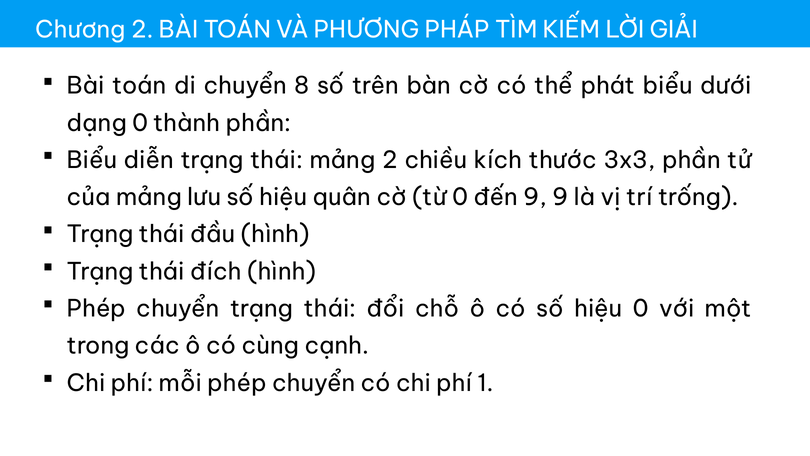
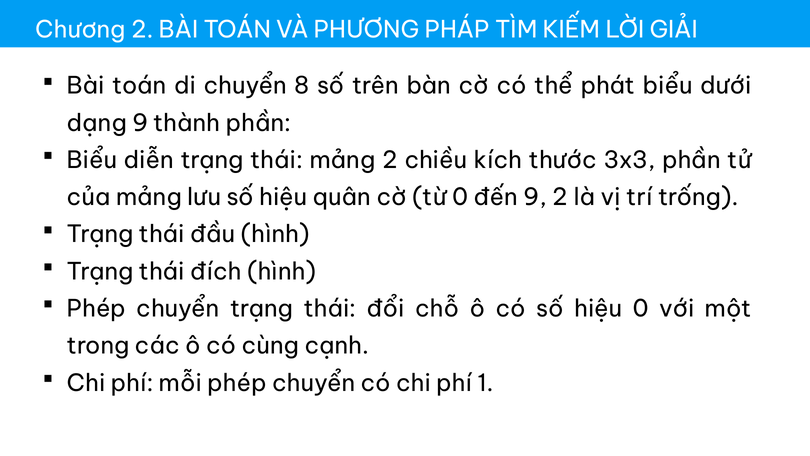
dạng 0: 0 -> 9
9 9: 9 -> 2
